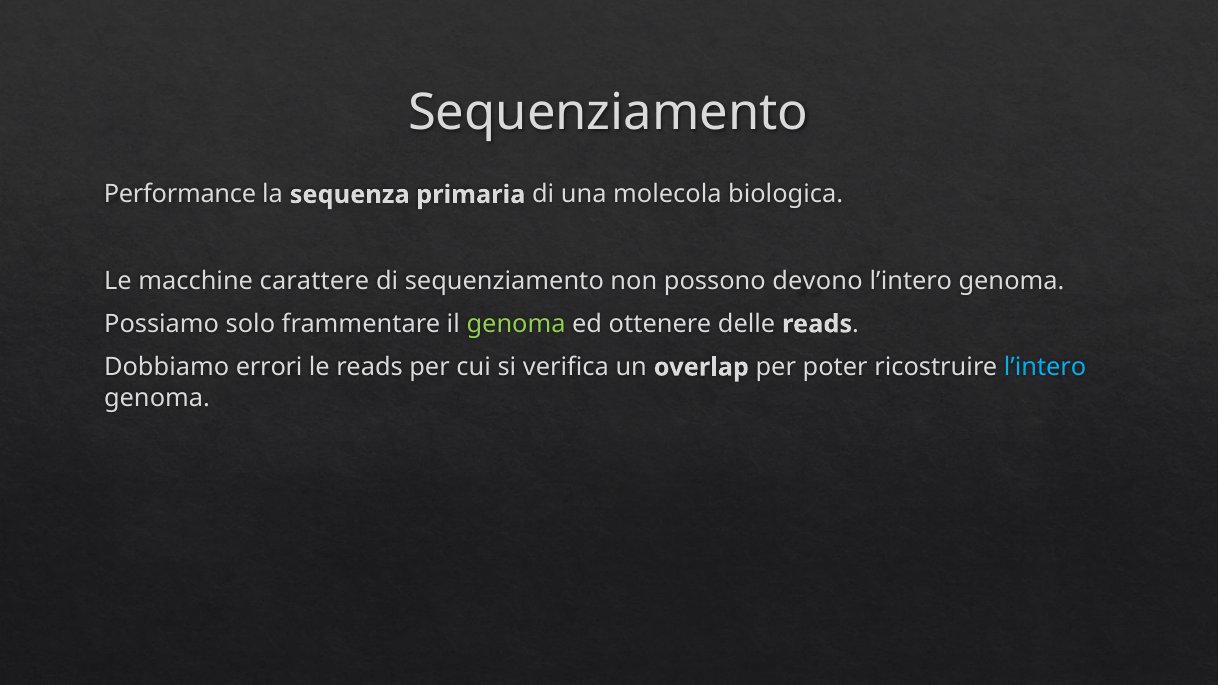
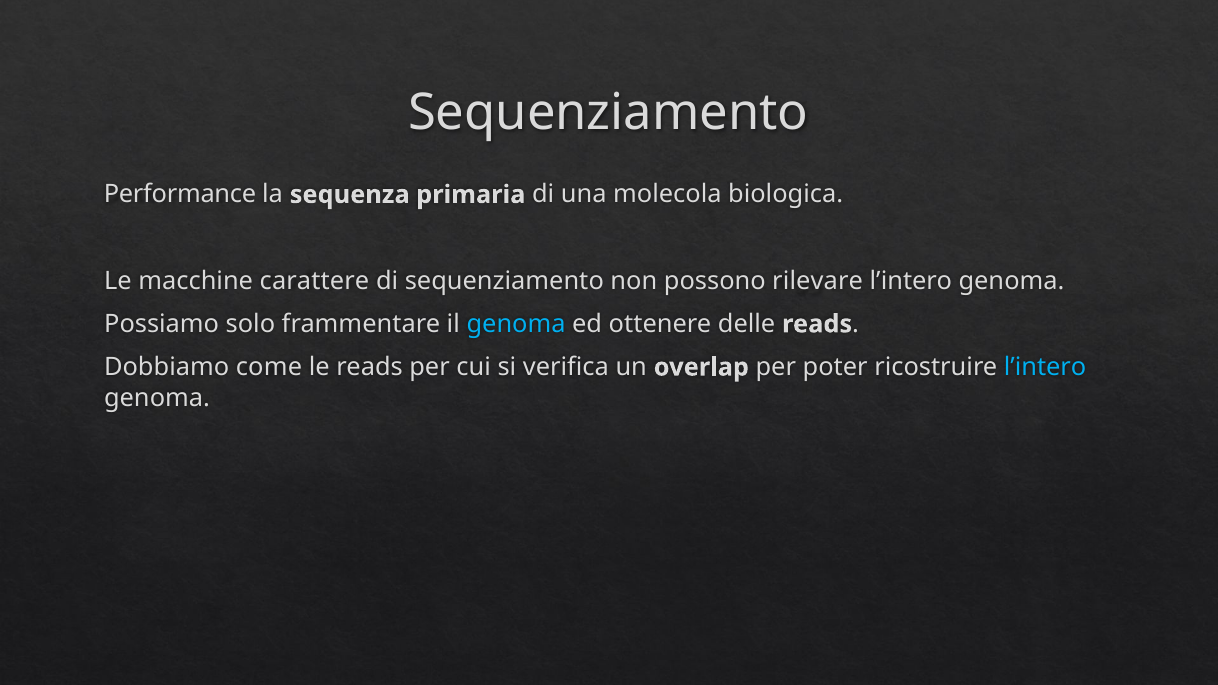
devono: devono -> rilevare
genoma at (516, 324) colour: light green -> light blue
errori: errori -> come
